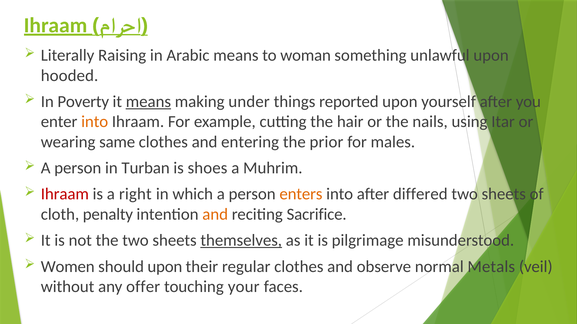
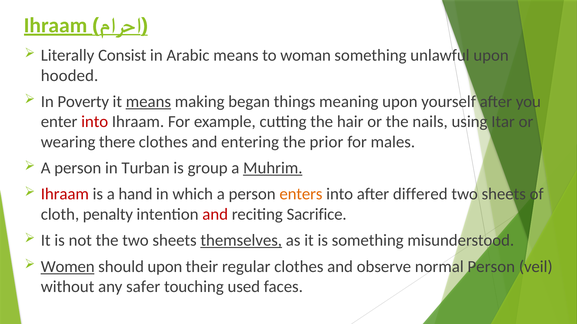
Raising: Raising -> Consist
under: under -> began
reported: reported -> meaning
into at (95, 122) colour: orange -> red
same: same -> there
shoes: shoes -> group
Muhrim underline: none -> present
right: right -> hand
and at (215, 215) colour: orange -> red
is pilgrimage: pilgrimage -> something
Women underline: none -> present
normal Metals: Metals -> Person
offer: offer -> safer
your: your -> used
